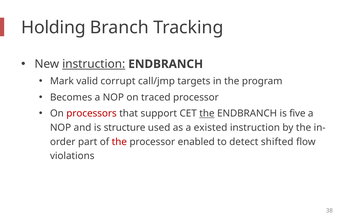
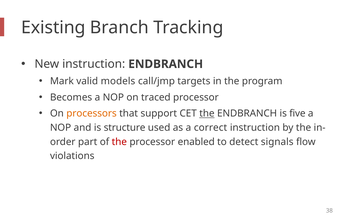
Holding: Holding -> Existing
instruction at (94, 64) underline: present -> none
corrupt: corrupt -> models
processors colour: red -> orange
existed: existed -> correct
shifted: shifted -> signals
